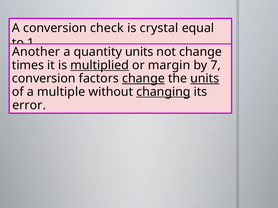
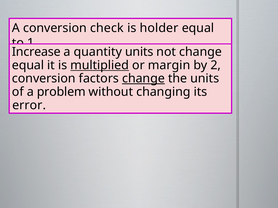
crystal: crystal -> holder
Another: Another -> Increase
times at (28, 65): times -> equal
7: 7 -> 2
units at (205, 79) underline: present -> none
multiple: multiple -> problem
changing underline: present -> none
